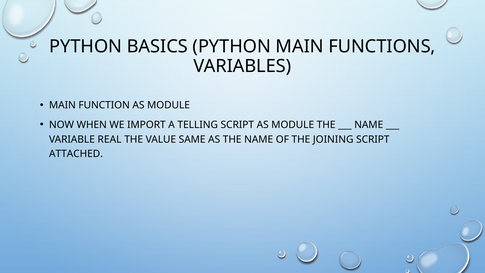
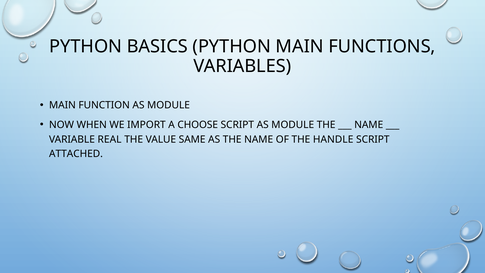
TELLING: TELLING -> CHOOSE
JOINING: JOINING -> HANDLE
